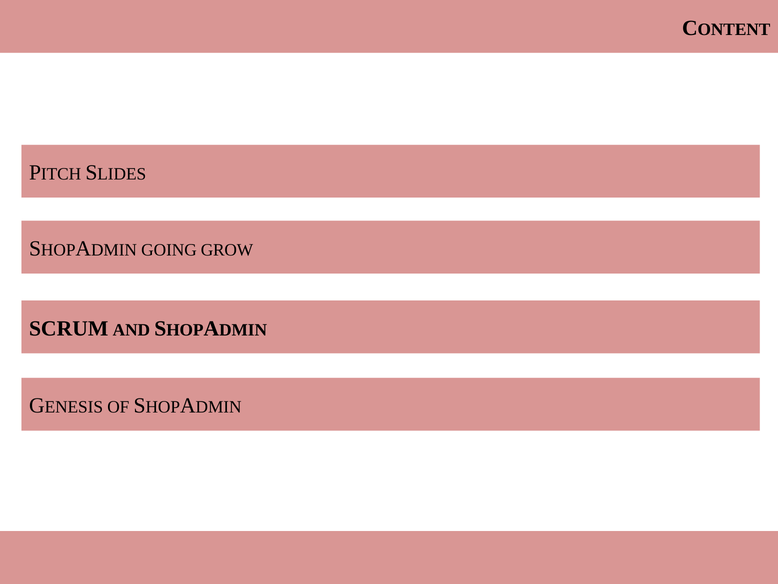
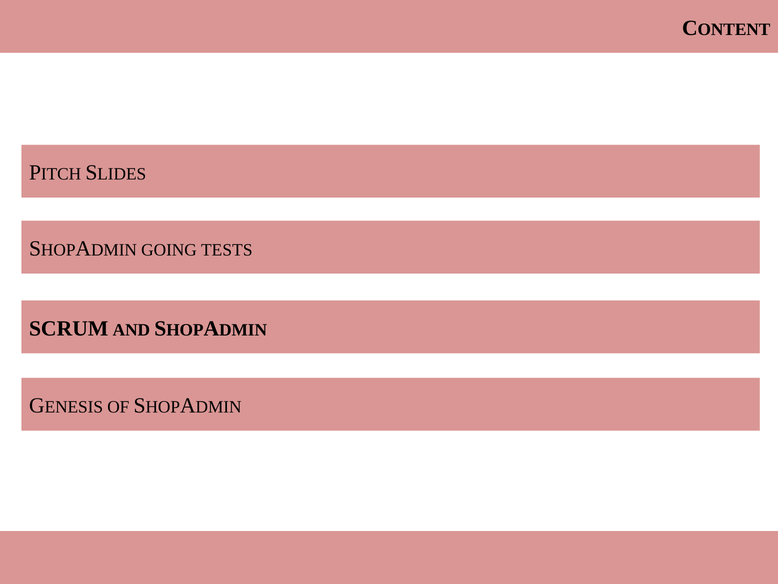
GROW: GROW -> TESTS
